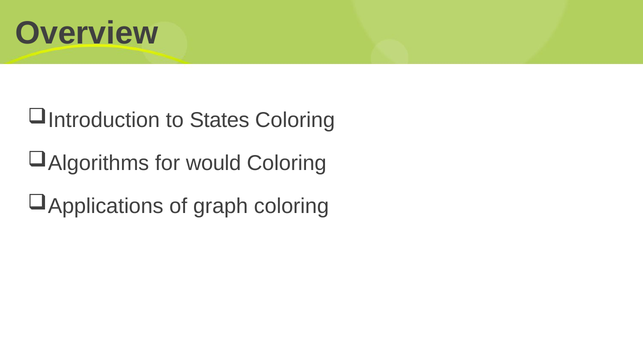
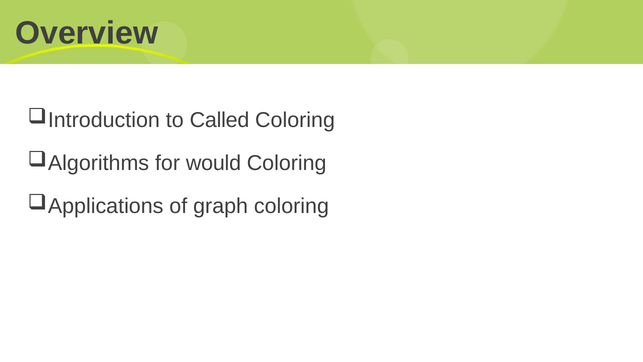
States: States -> Called
